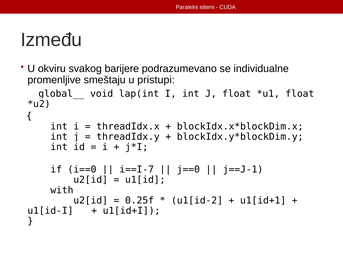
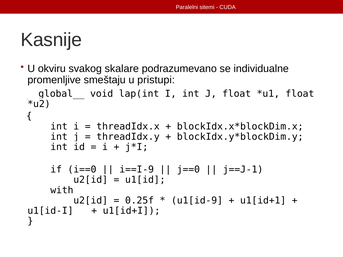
Između: Između -> Kasnije
barijere: barijere -> skalare
i==I-7: i==I-7 -> i==I-9
u1[id-2: u1[id-2 -> u1[id-9
